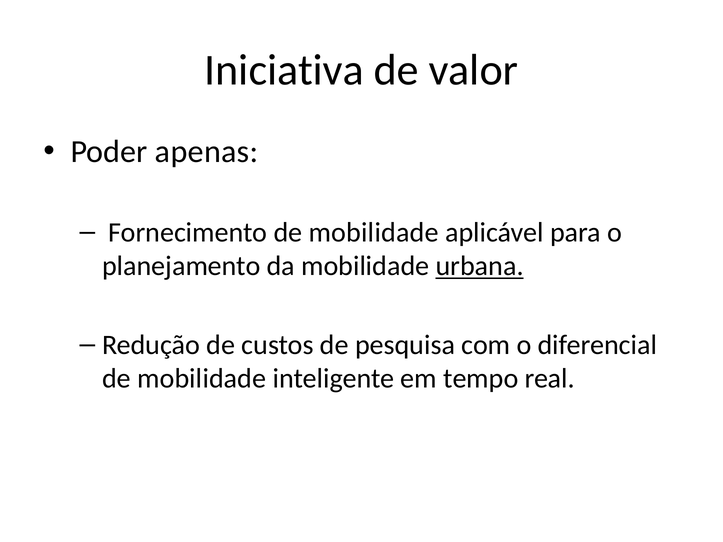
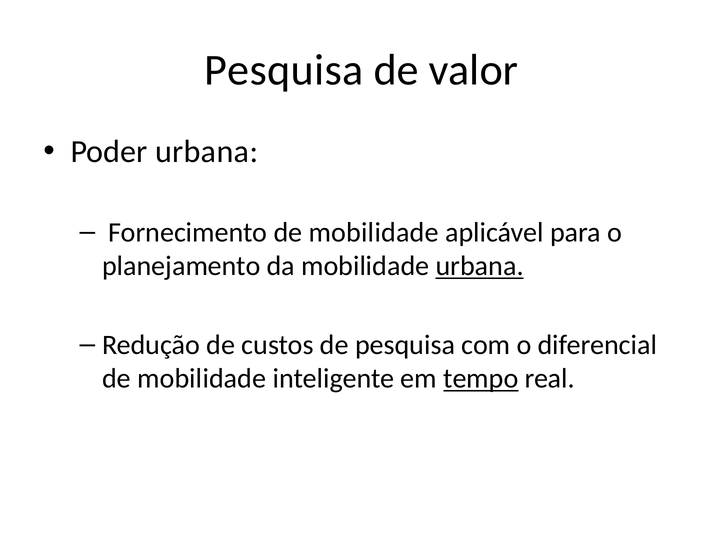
Iniciativa at (284, 70): Iniciativa -> Pesquisa
Poder apenas: apenas -> urbana
tempo underline: none -> present
